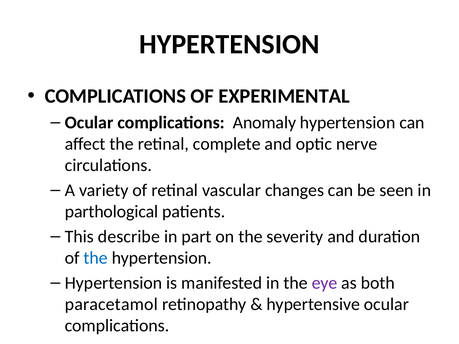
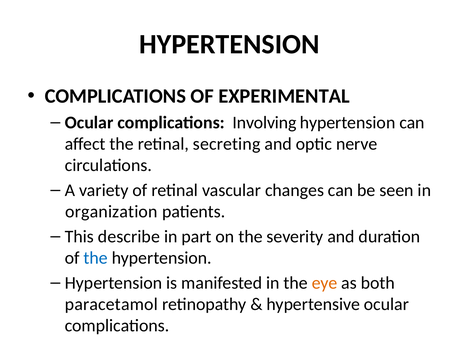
Anomaly: Anomaly -> Involving
complete: complete -> secreting
parthological: parthological -> organization
eye colour: purple -> orange
